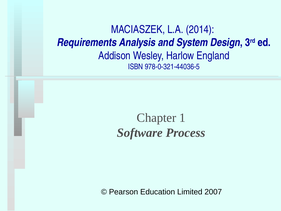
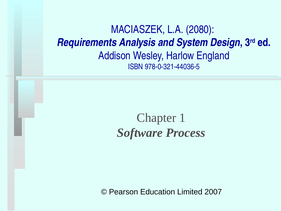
2014: 2014 -> 2080
